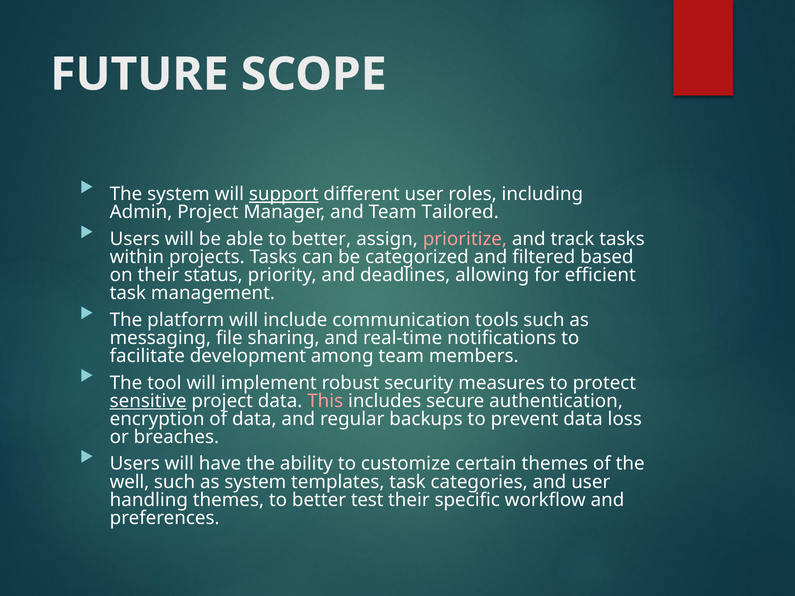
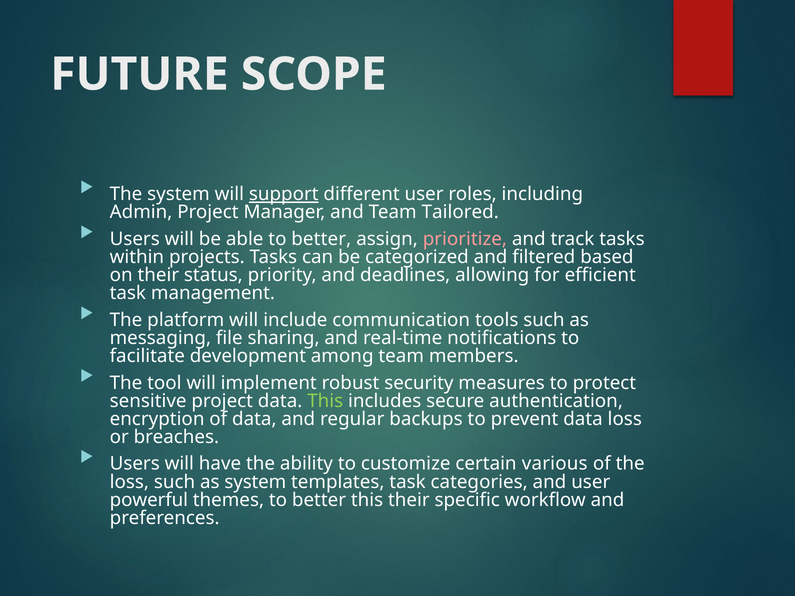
sensitive underline: present -> none
This at (325, 401) colour: pink -> light green
certain themes: themes -> various
well at (129, 482): well -> loss
handling: handling -> powerful
better test: test -> this
